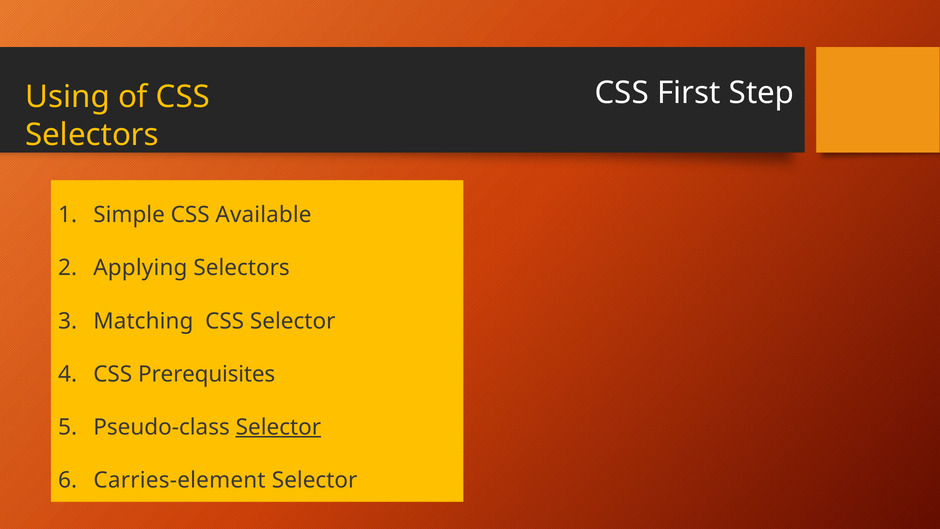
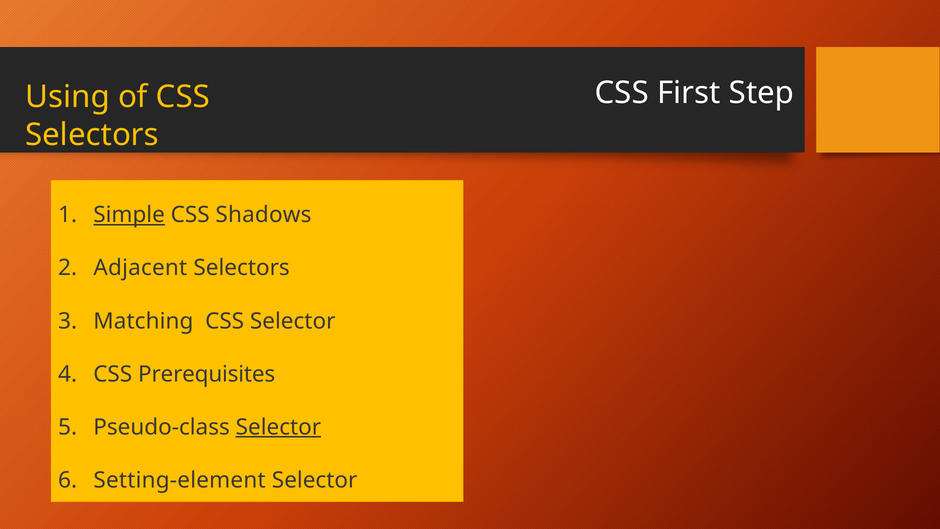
Simple underline: none -> present
Available: Available -> Shadows
Applying: Applying -> Adjacent
Carries-element: Carries-element -> Setting-element
